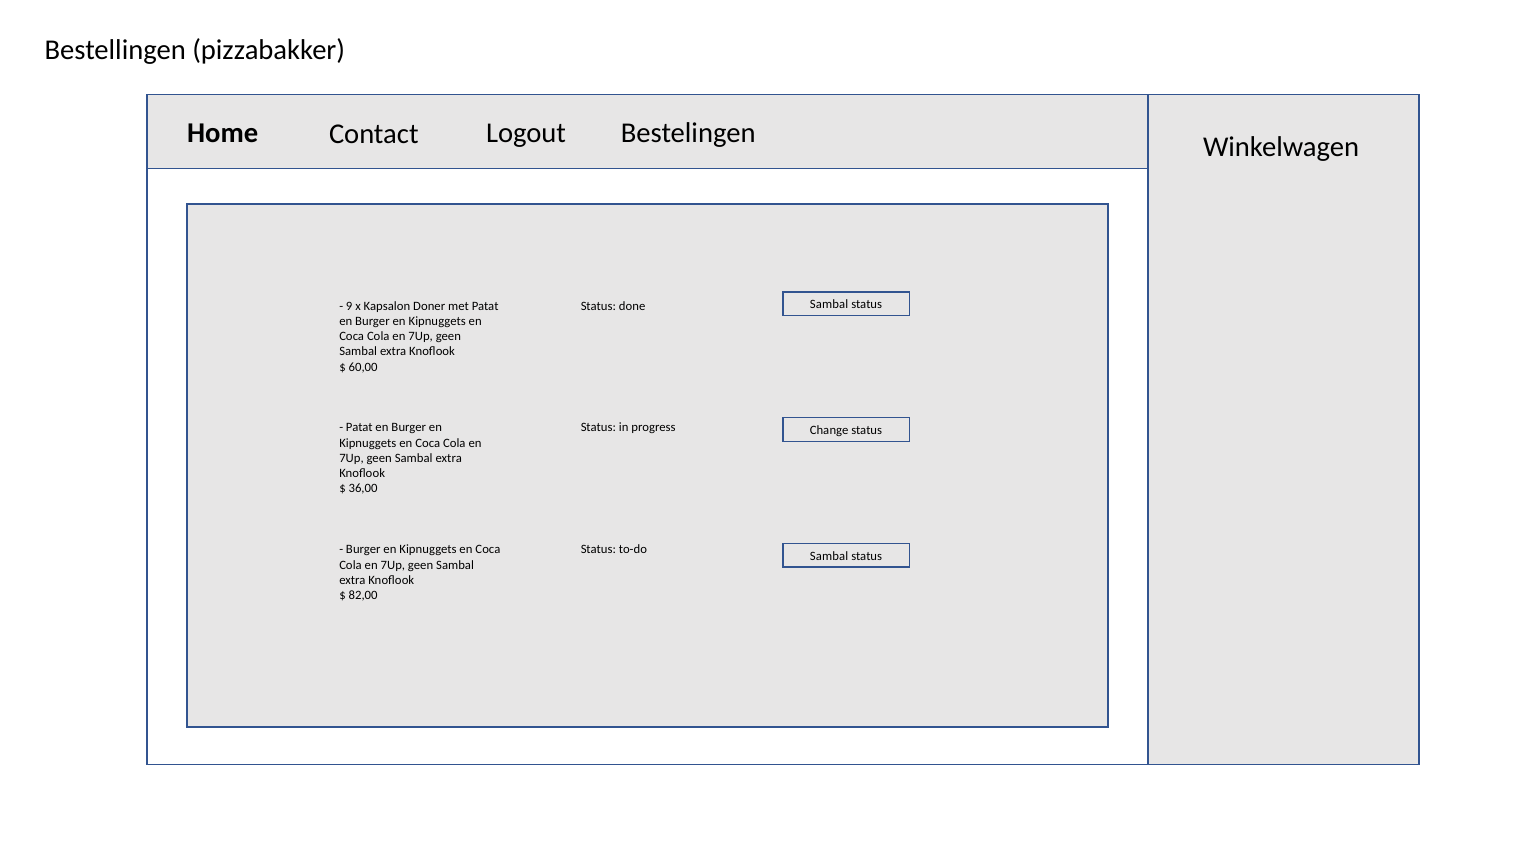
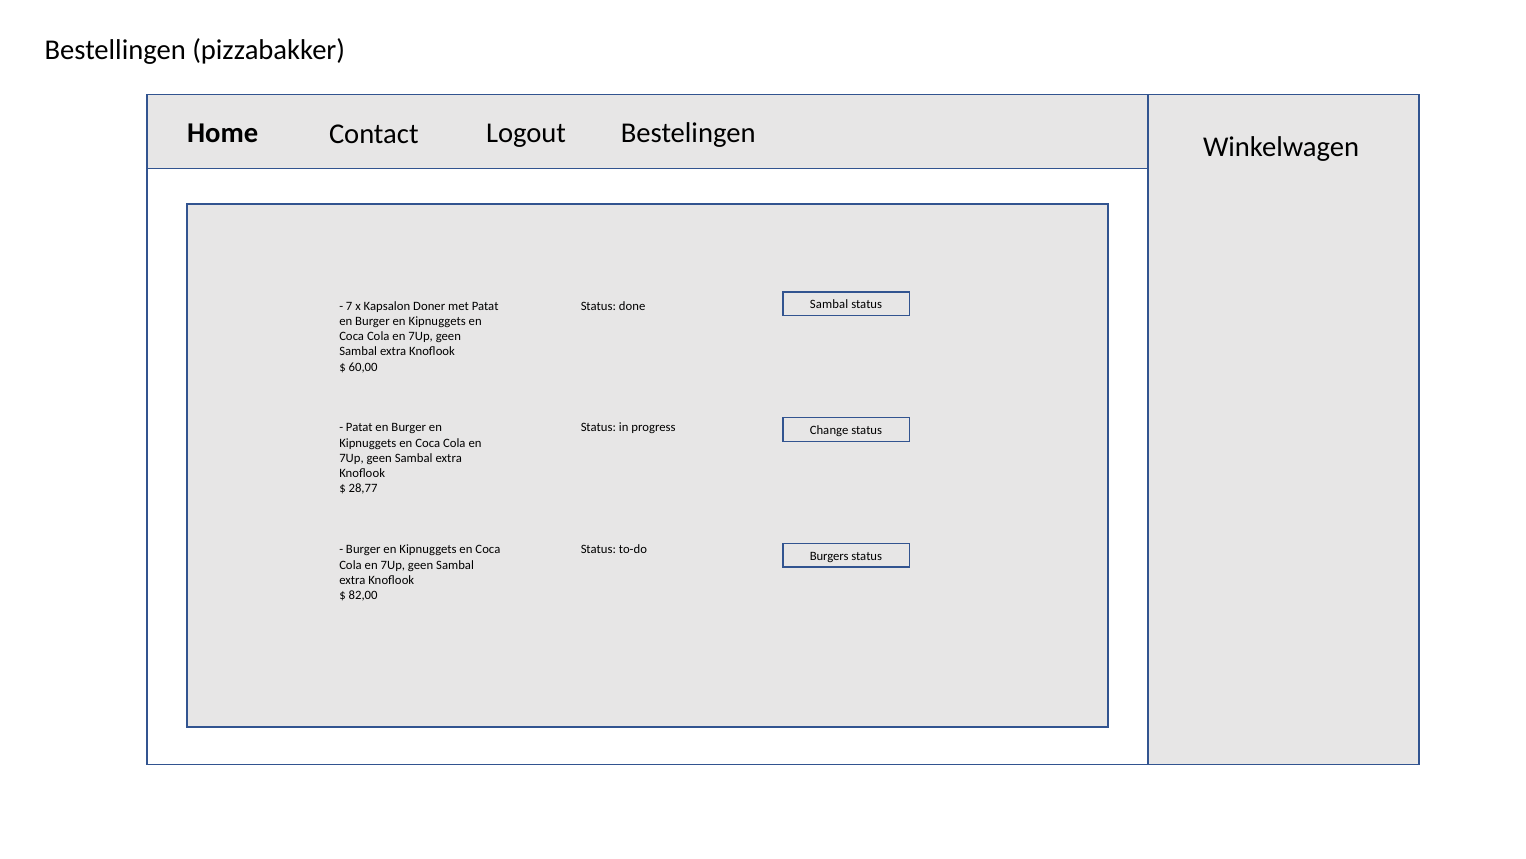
9: 9 -> 7
36,00: 36,00 -> 28,77
Sambal at (829, 556): Sambal -> Burgers
